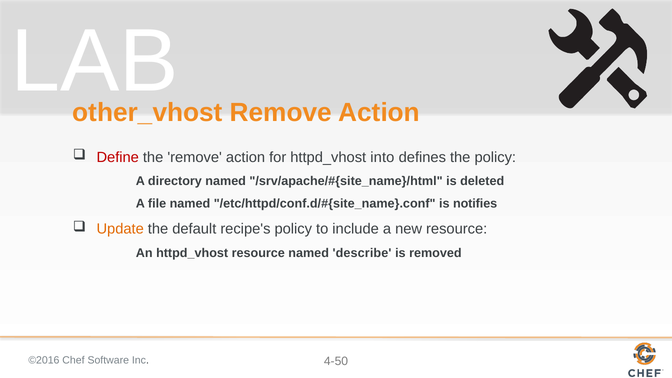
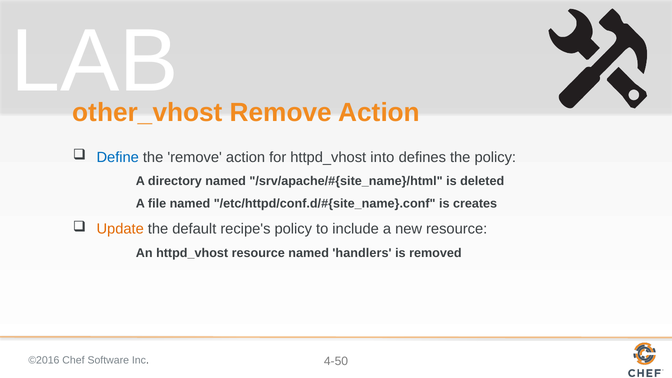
Define colour: red -> blue
notifies: notifies -> creates
describe: describe -> handlers
